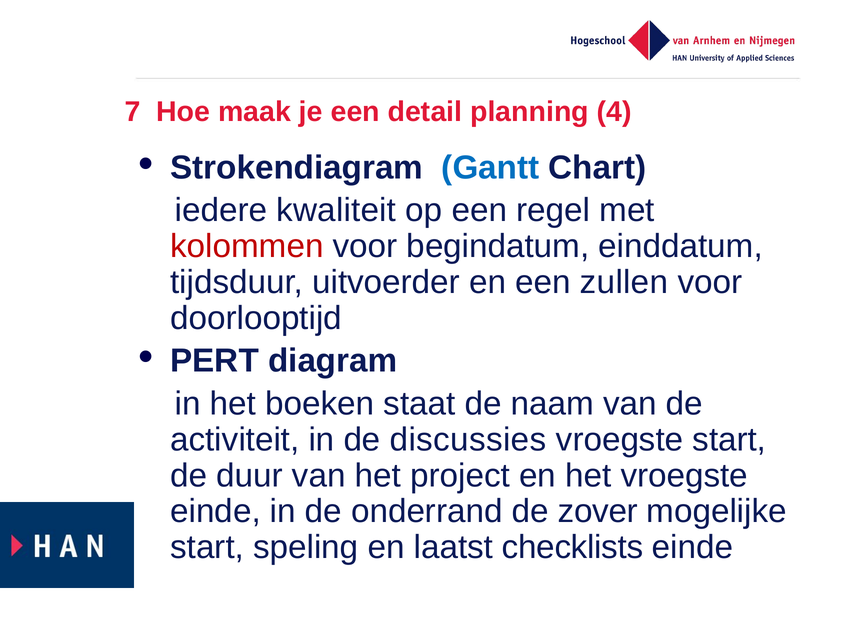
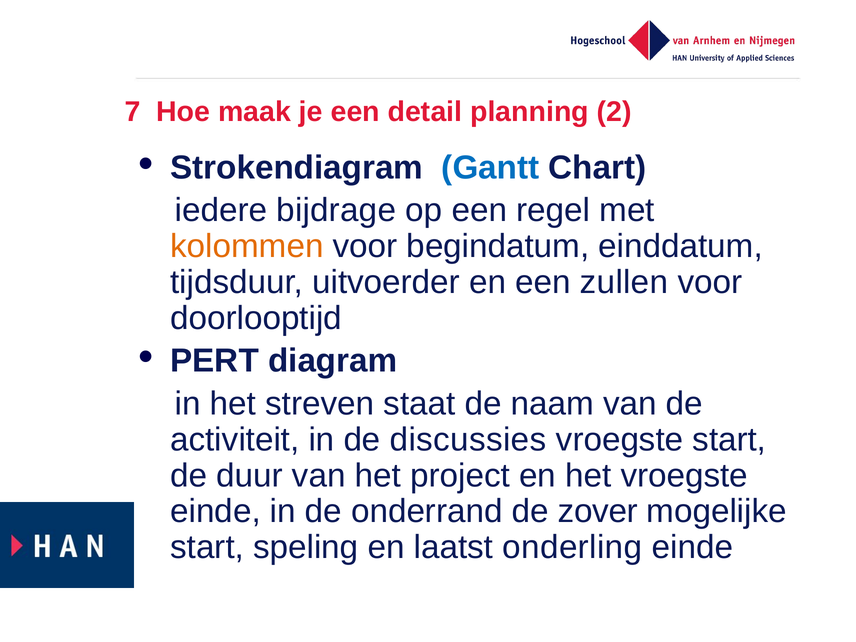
4: 4 -> 2
kwaliteit: kwaliteit -> bijdrage
kolommen colour: red -> orange
boeken: boeken -> streven
checklists: checklists -> onderling
